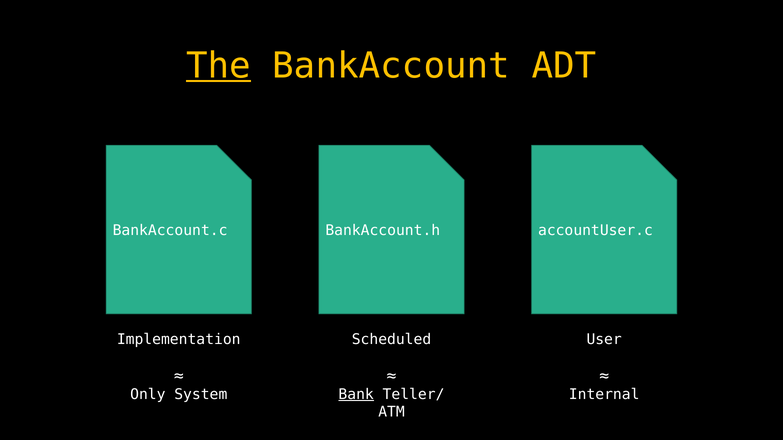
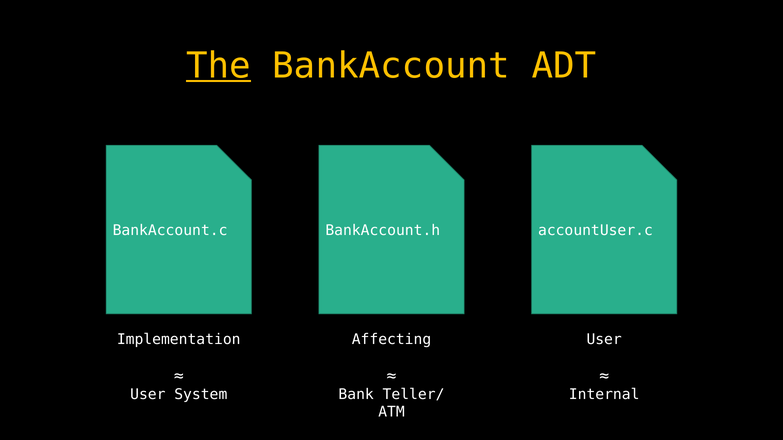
Scheduled: Scheduled -> Affecting
Only at (148, 395): Only -> User
Bank underline: present -> none
